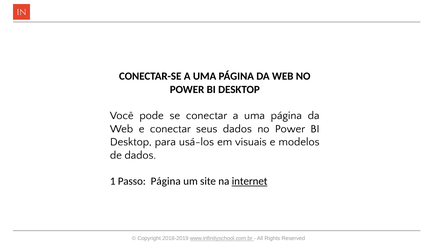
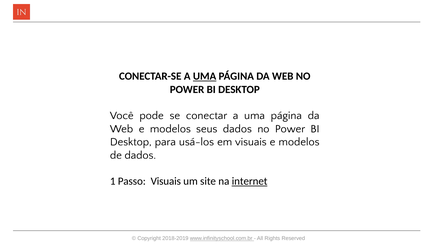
UMA at (205, 76) underline: none -> present
Web e conectar: conectar -> modelos
Passo Página: Página -> Visuais
